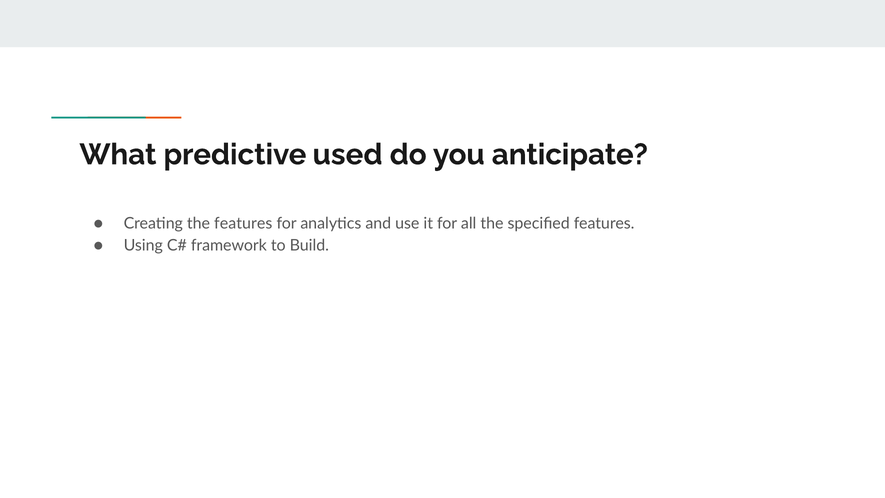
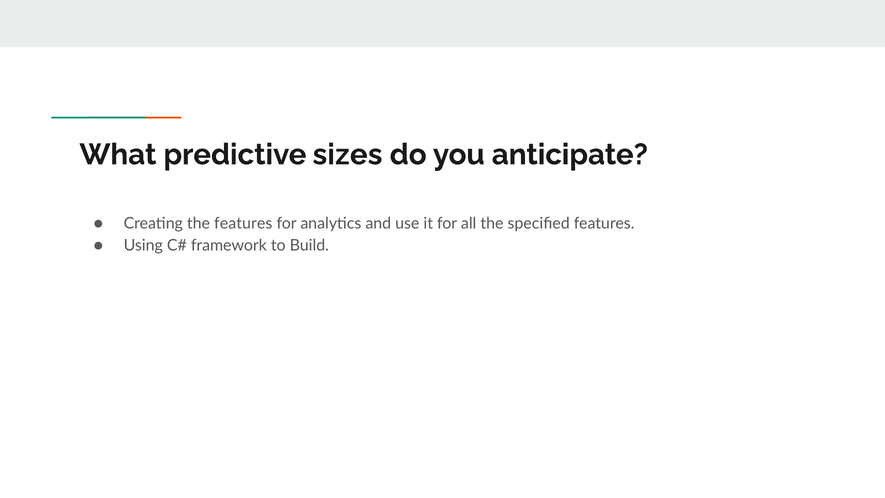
used: used -> sizes
